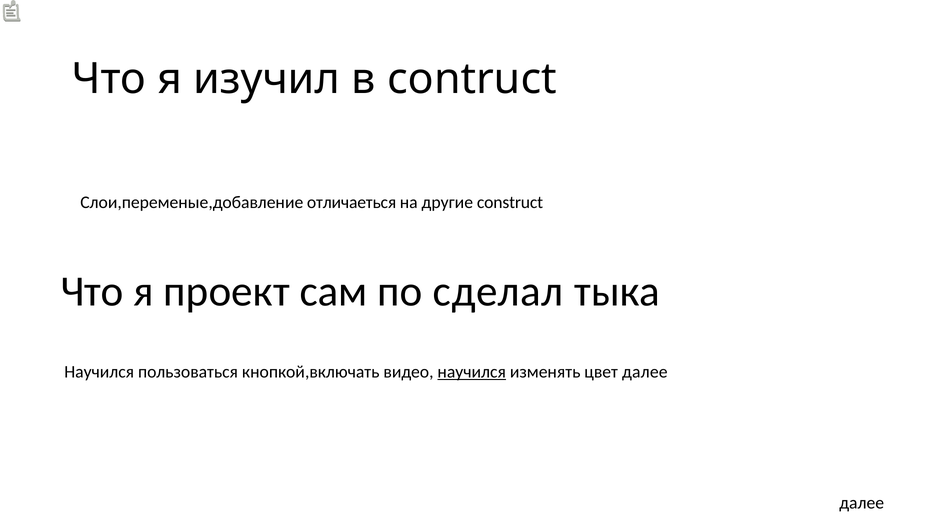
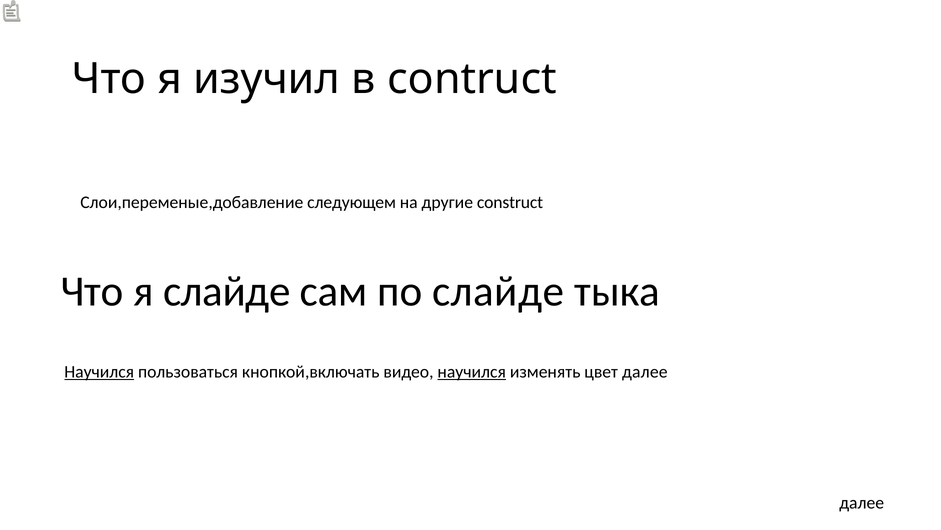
отличаеться: отличаеться -> следующем
я проект: проект -> слайде
по сделал: сделал -> слайде
Научился at (99, 371) underline: none -> present
